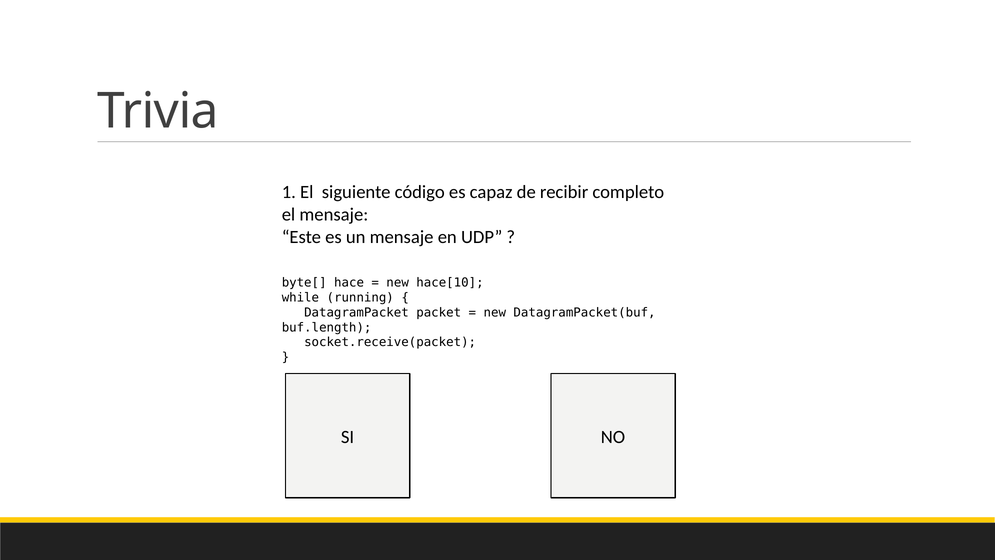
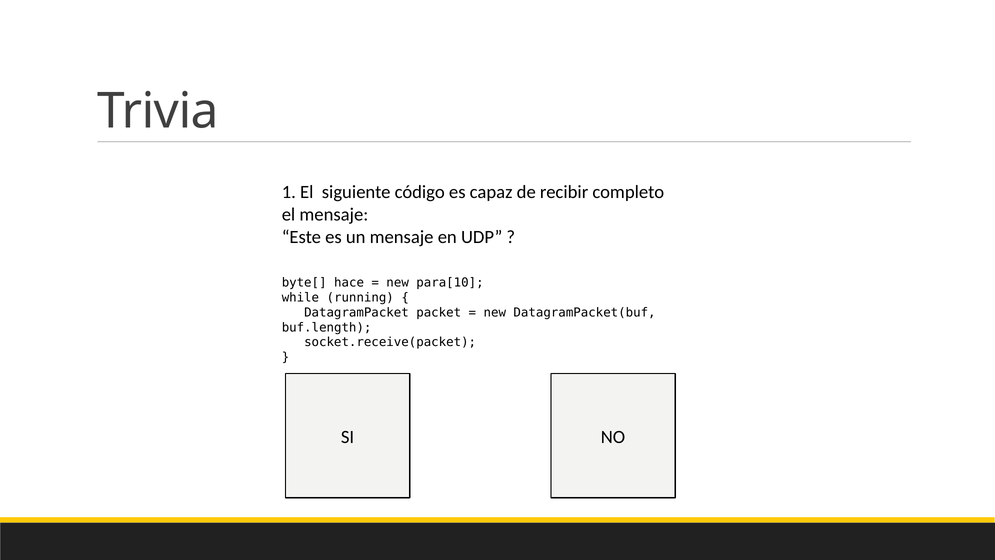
hace[10: hace[10 -> para[10
